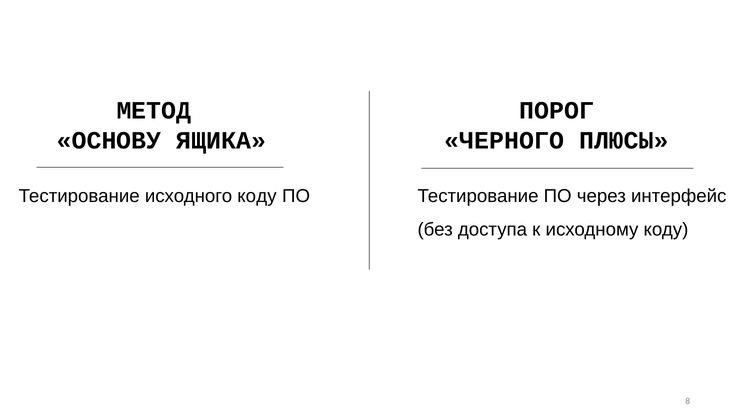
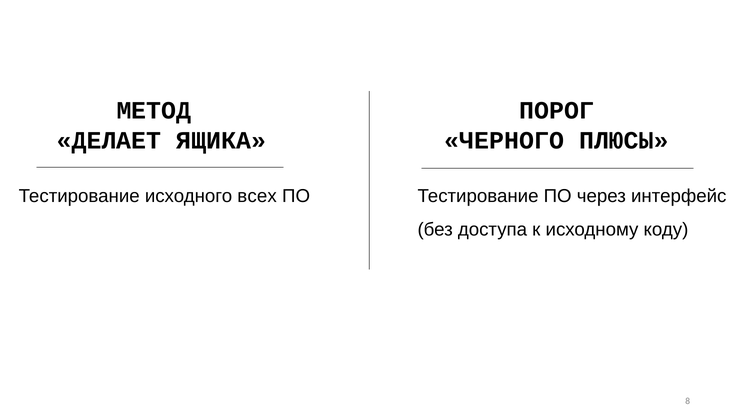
ОСНОВУ: ОСНОВУ -> ДЕЛАЕТ
исходного коду: коду -> всех
